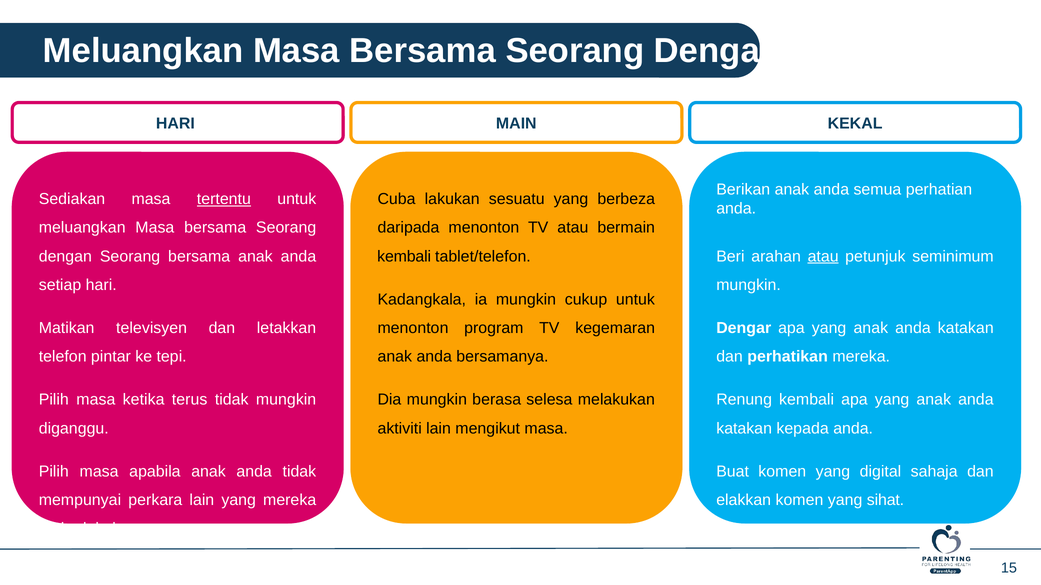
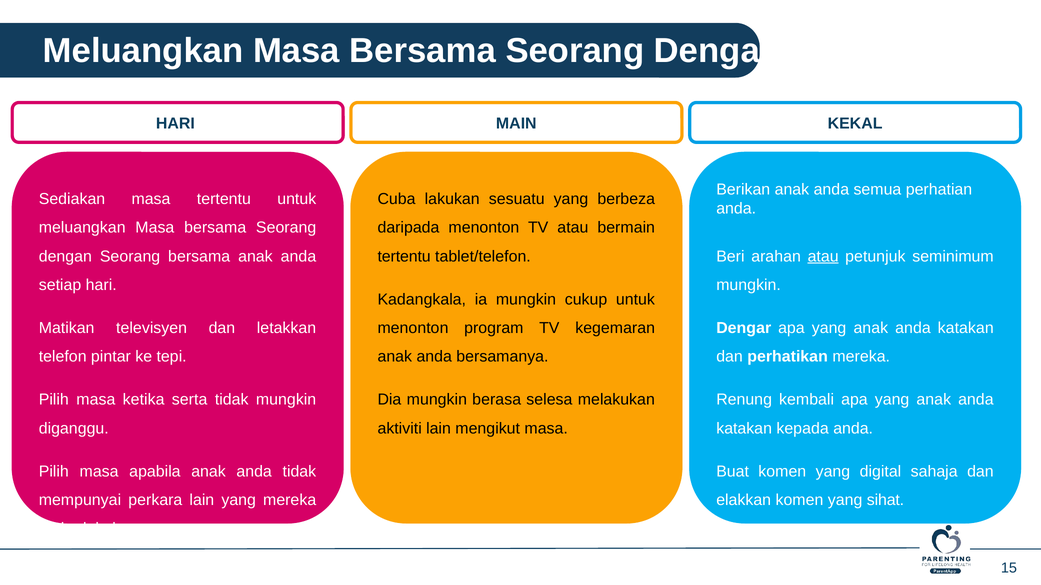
tertentu at (224, 199) underline: present -> none
kembali at (404, 257): kembali -> tertentu
terus: terus -> serta
